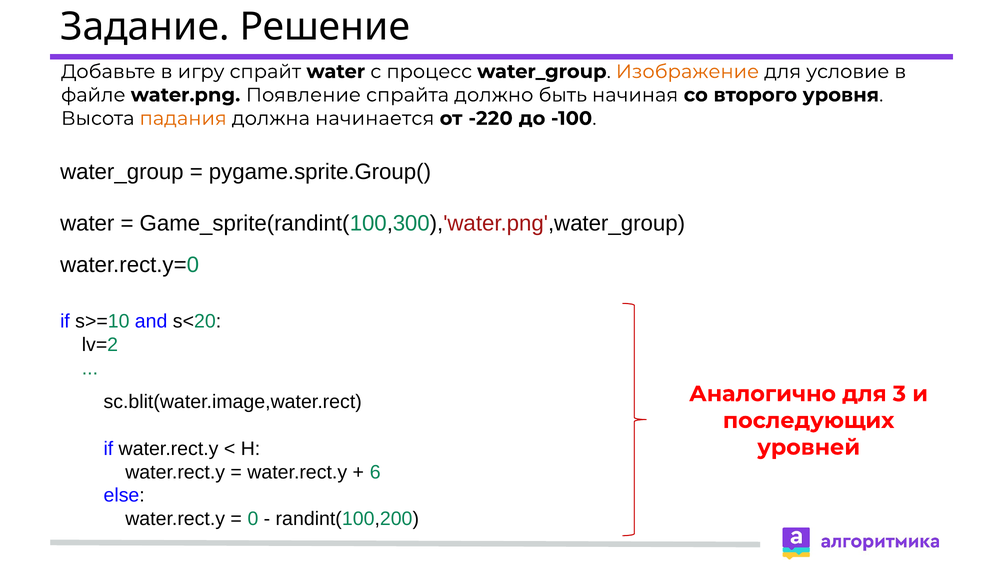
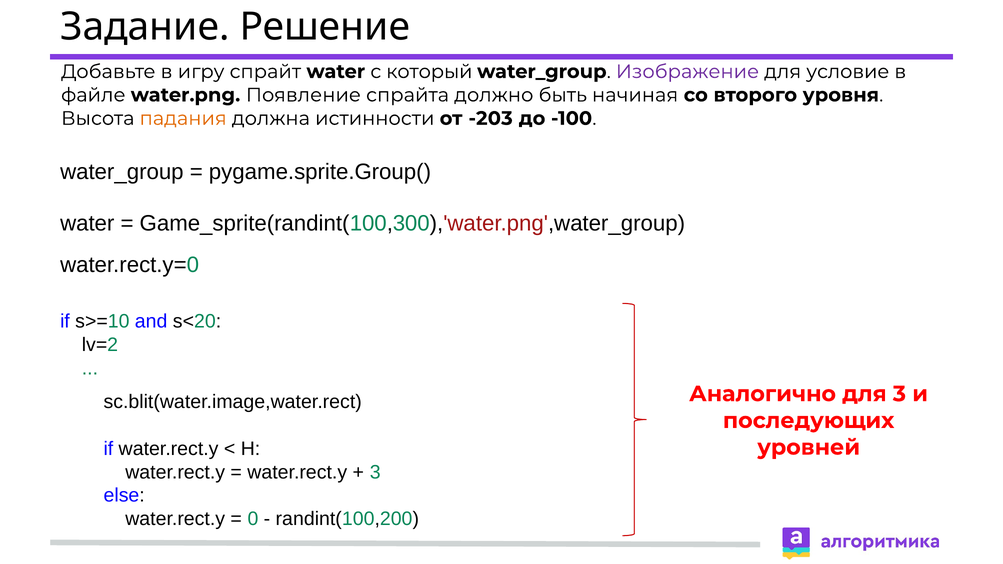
процесс: процесс -> который
Изображение colour: orange -> purple
начинается: начинается -> истинности
-220: -220 -> -203
6 at (375, 472): 6 -> 3
